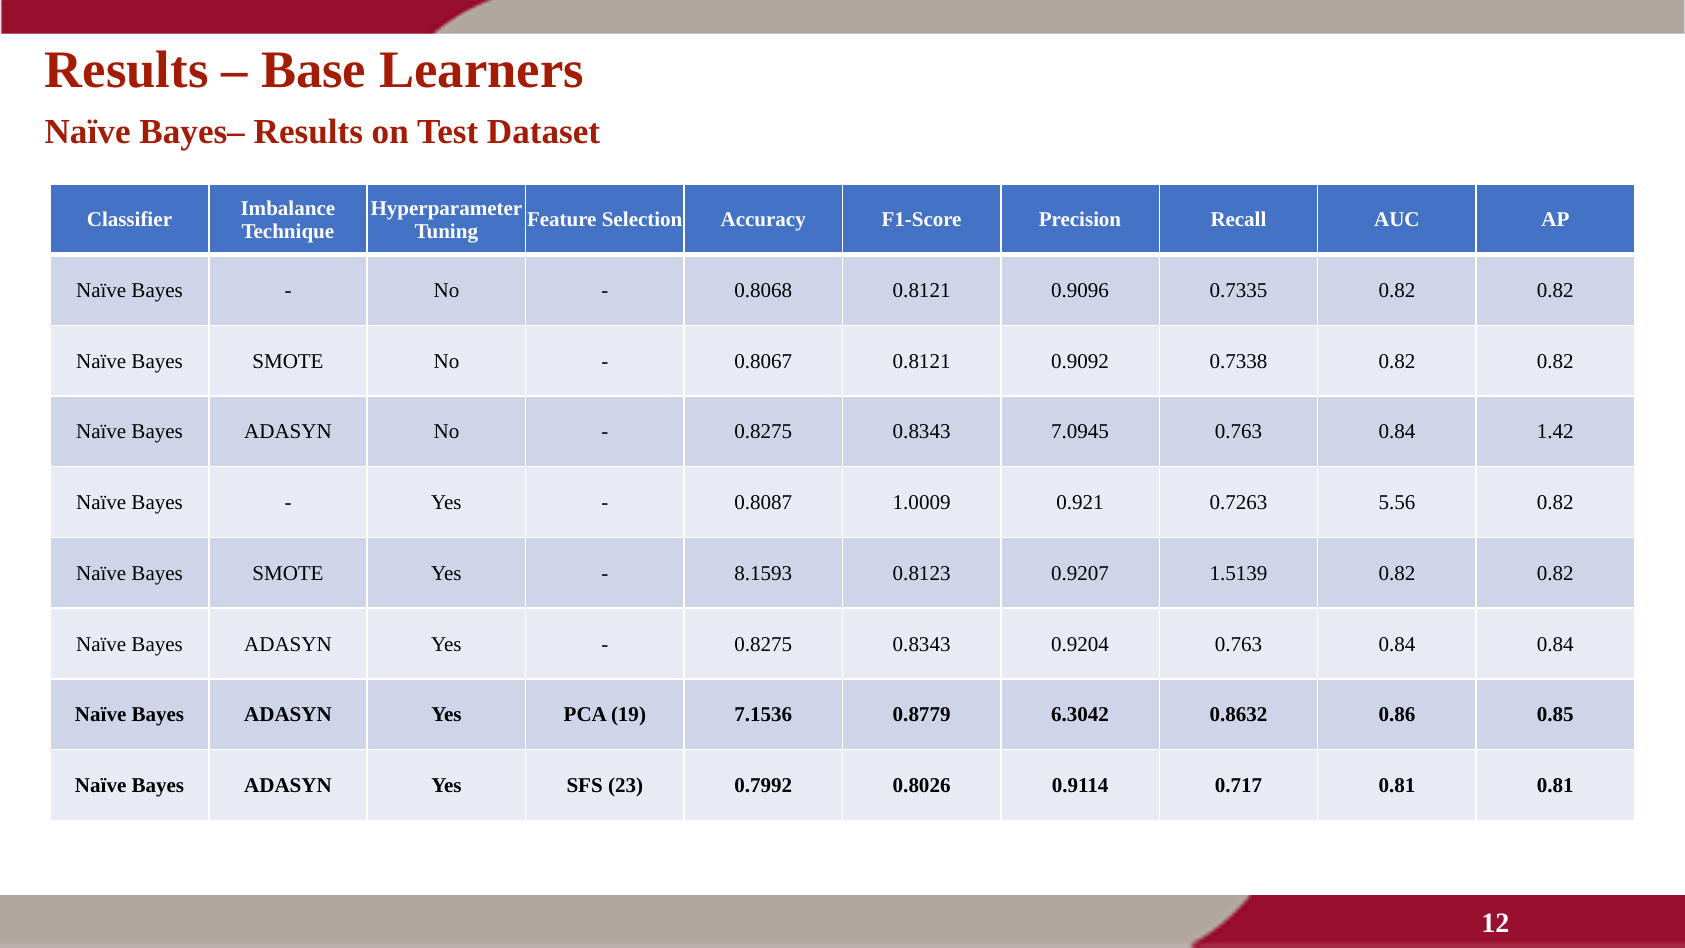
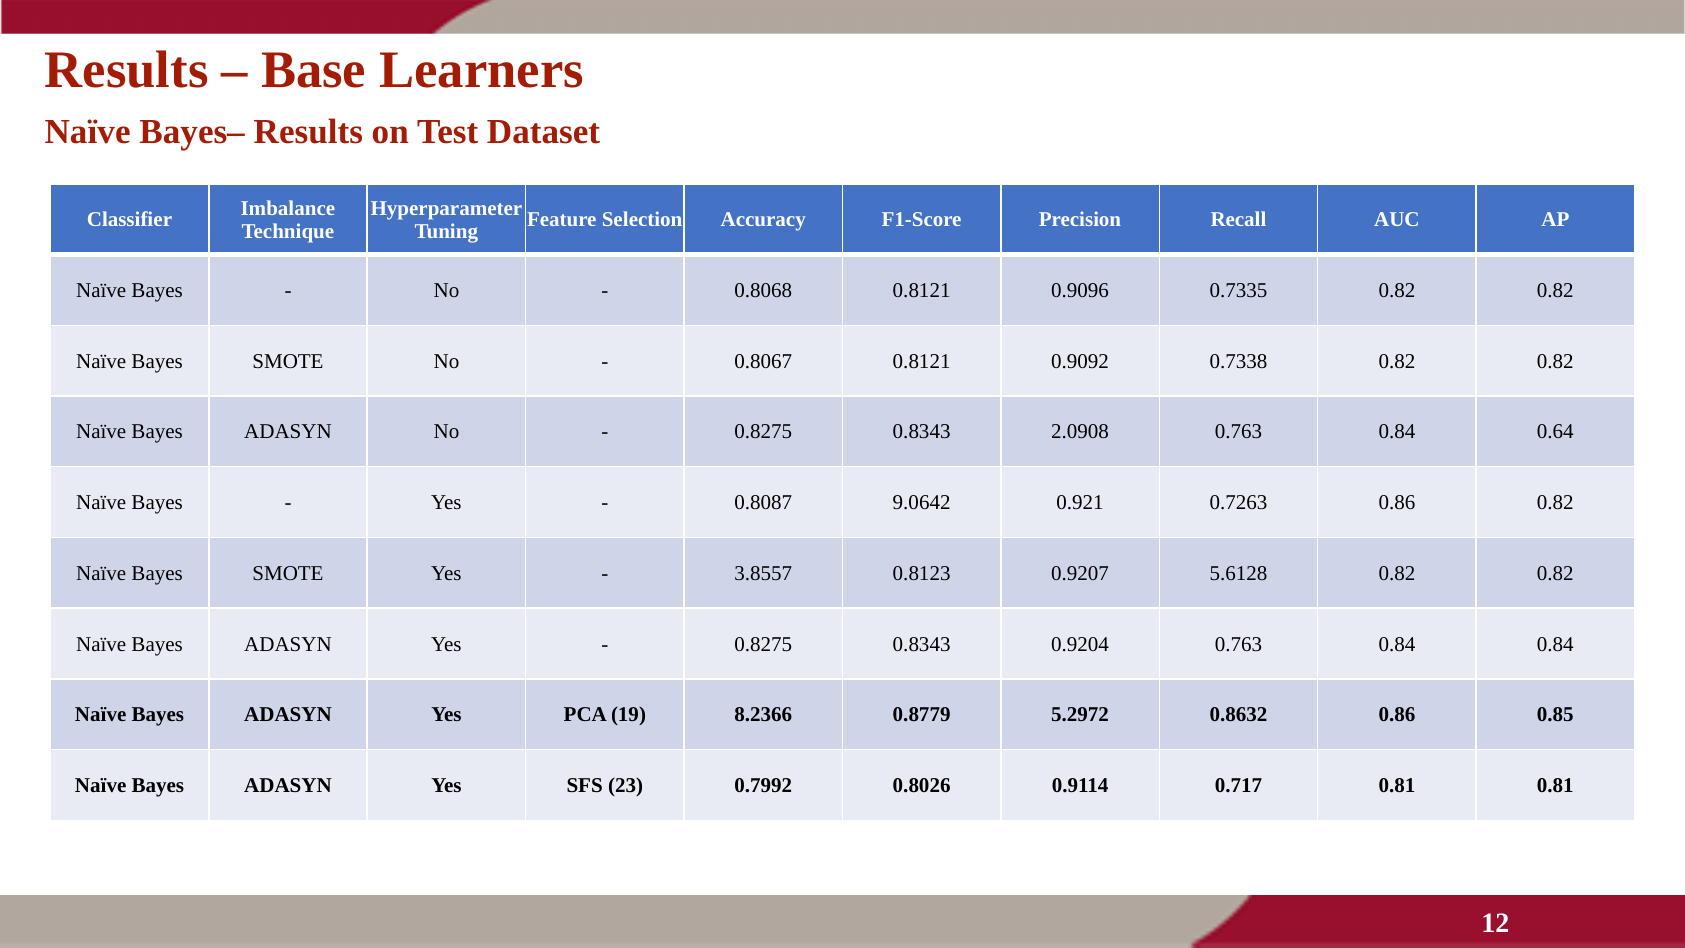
7.0945: 7.0945 -> 2.0908
1.42: 1.42 -> 0.64
1.0009: 1.0009 -> 9.0642
0.7263 5.56: 5.56 -> 0.86
8.1593: 8.1593 -> 3.8557
1.5139: 1.5139 -> 5.6128
7.1536: 7.1536 -> 8.2366
6.3042: 6.3042 -> 5.2972
